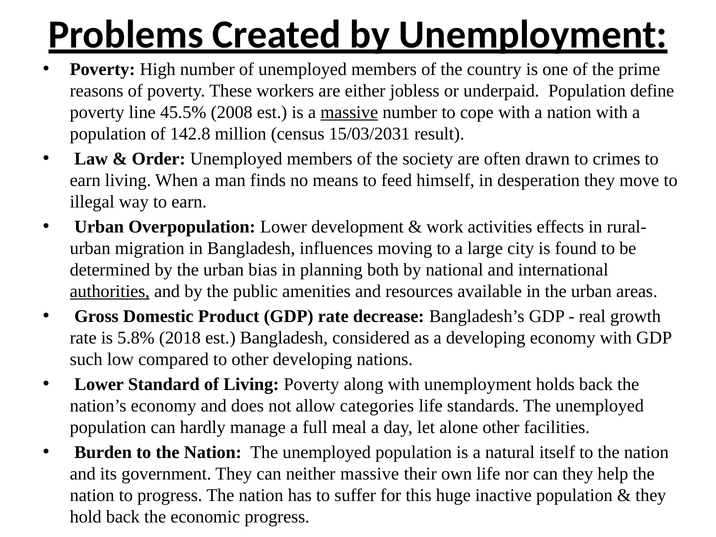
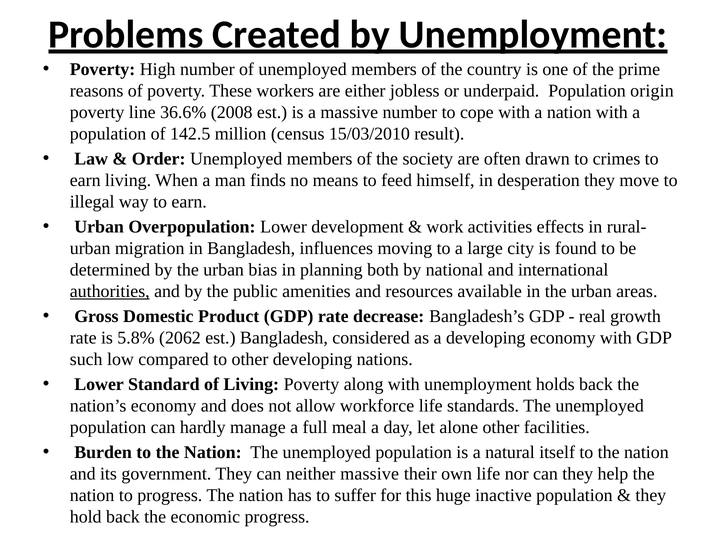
define: define -> origin
45.5%: 45.5% -> 36.6%
massive at (349, 112) underline: present -> none
142.8: 142.8 -> 142.5
15/03/2031: 15/03/2031 -> 15/03/2010
2018: 2018 -> 2062
categories: categories -> workforce
